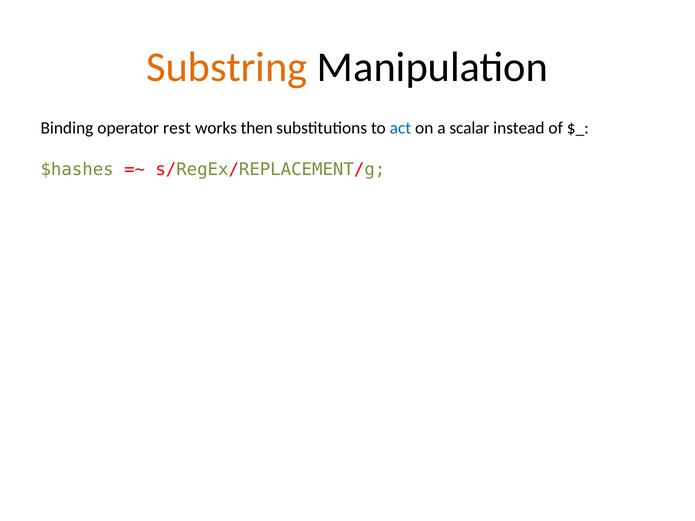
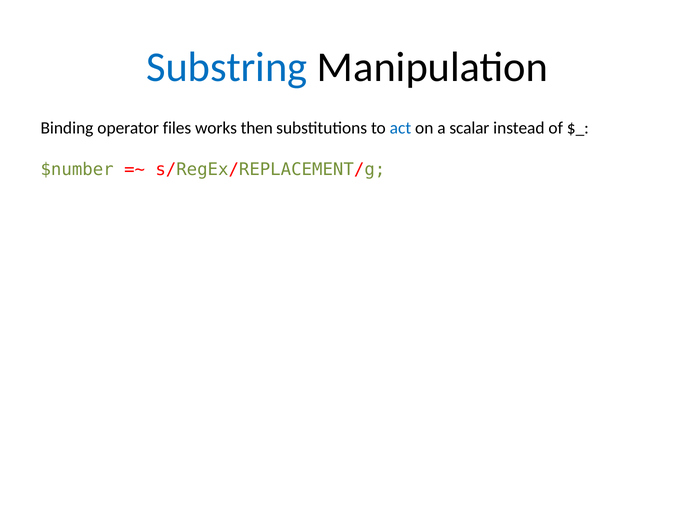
Substring colour: orange -> blue
rest: rest -> files
$hashes: $hashes -> $number
